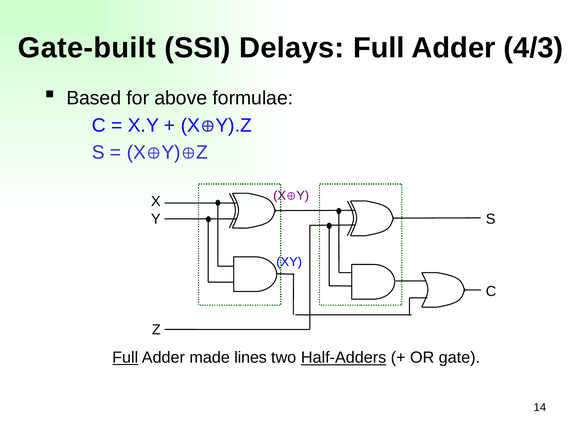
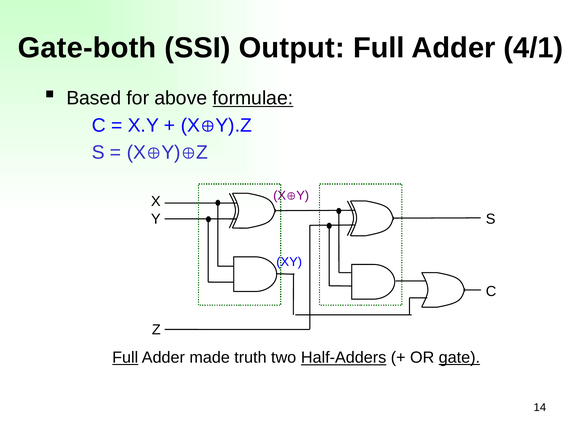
Gate-built: Gate-built -> Gate-both
Delays: Delays -> Output
4/3: 4/3 -> 4/1
formulae underline: none -> present
lines: lines -> truth
gate underline: none -> present
